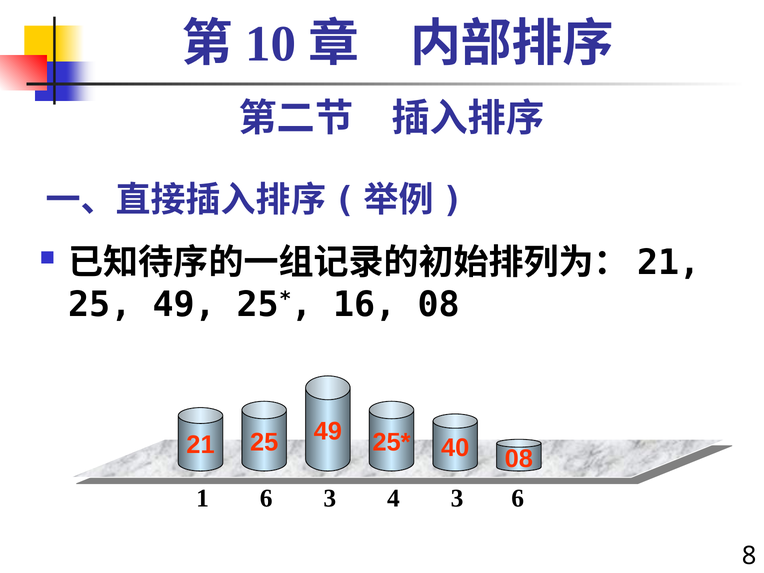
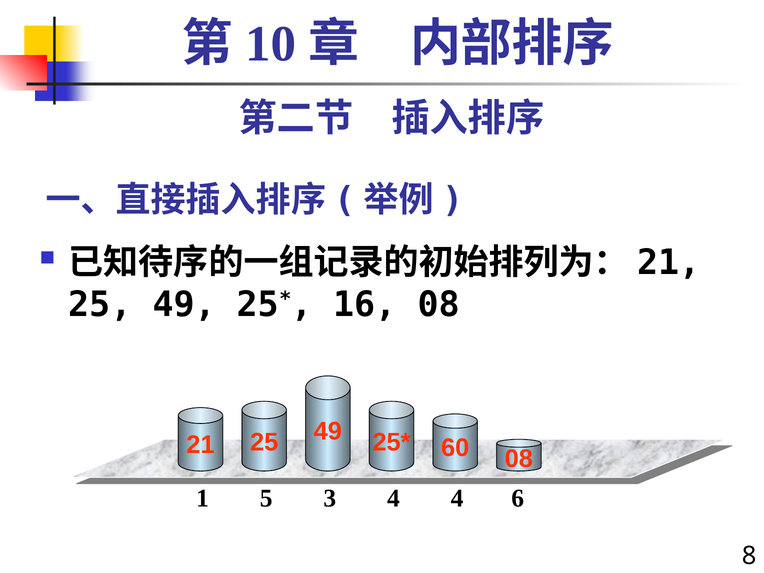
40: 40 -> 60
1 6: 6 -> 5
4 3: 3 -> 4
